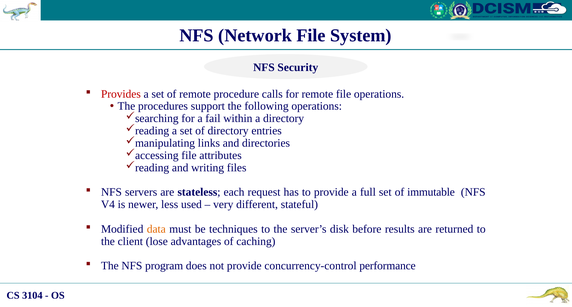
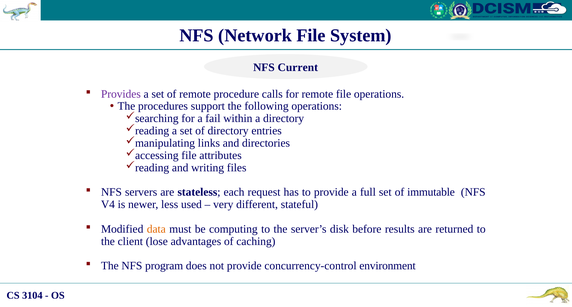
Security: Security -> Current
Provides colour: red -> purple
techniques: techniques -> computing
performance: performance -> environment
